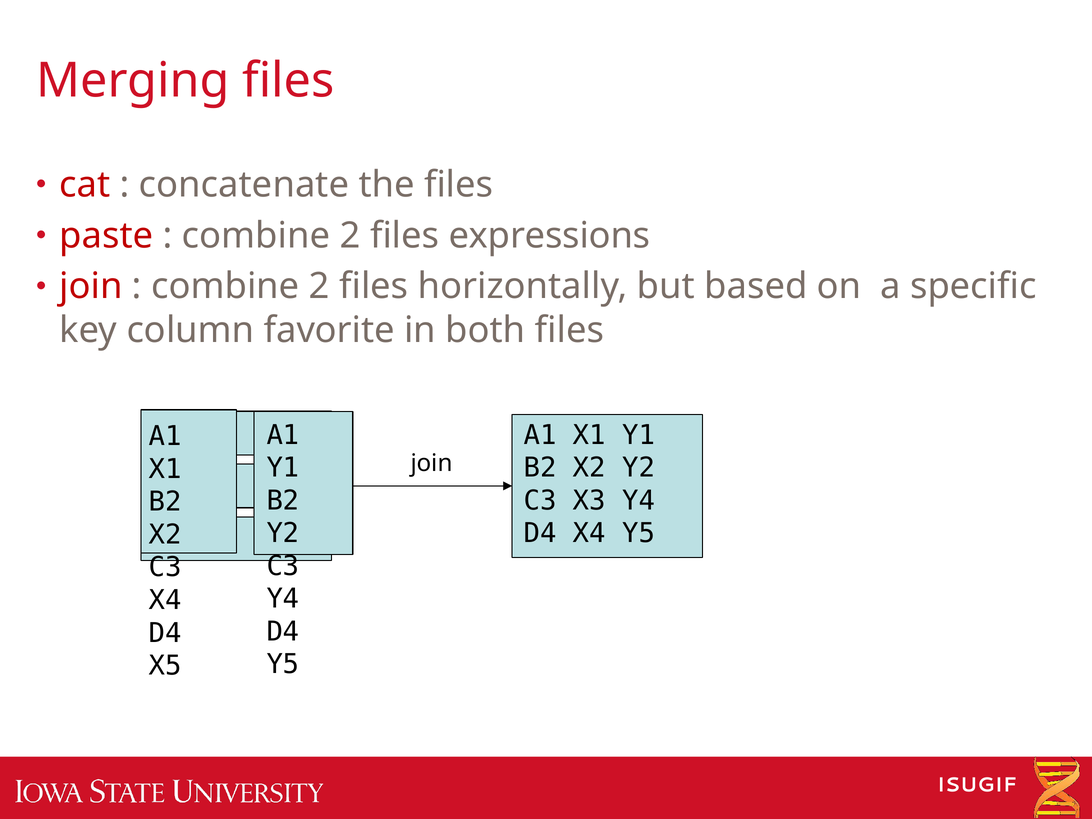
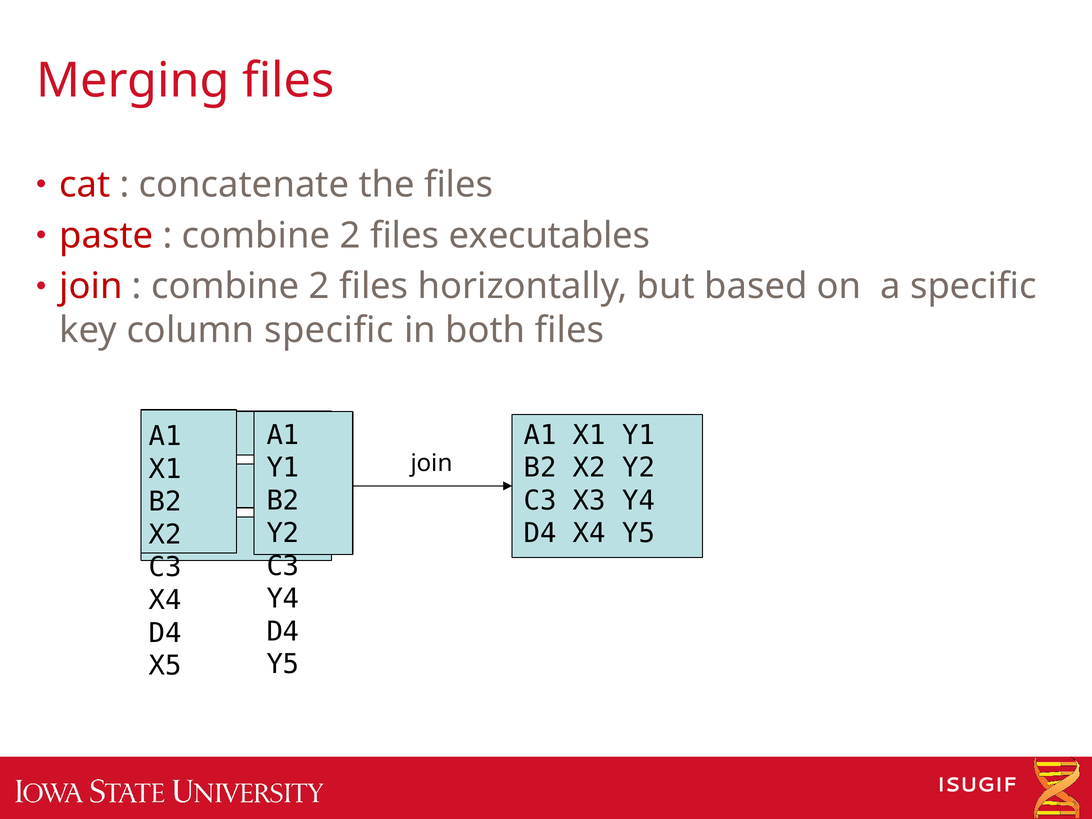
expressions: expressions -> executables
column favorite: favorite -> specific
